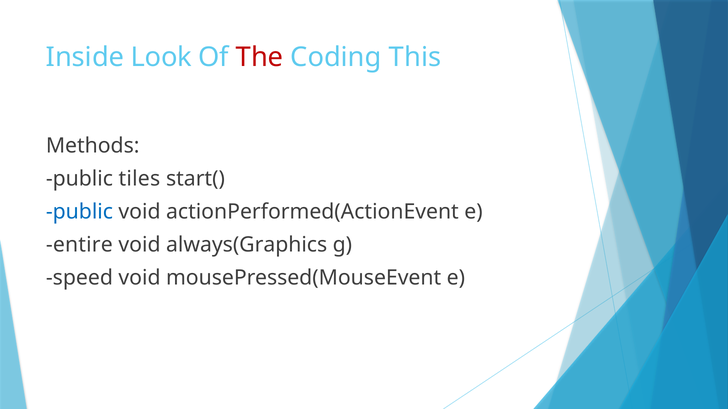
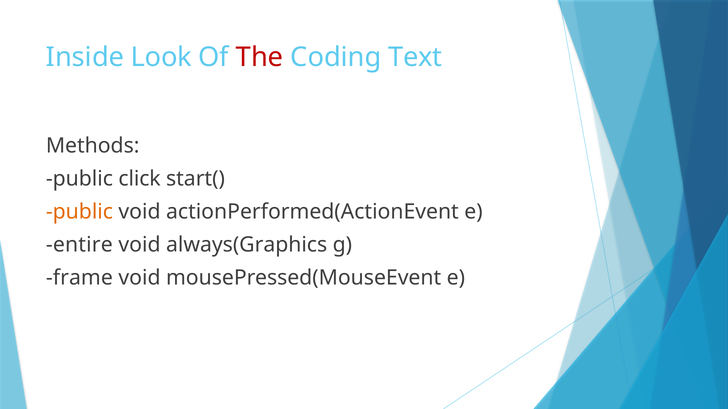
This: This -> Text
tiles: tiles -> click
public at (79, 212) colour: blue -> orange
speed: speed -> frame
